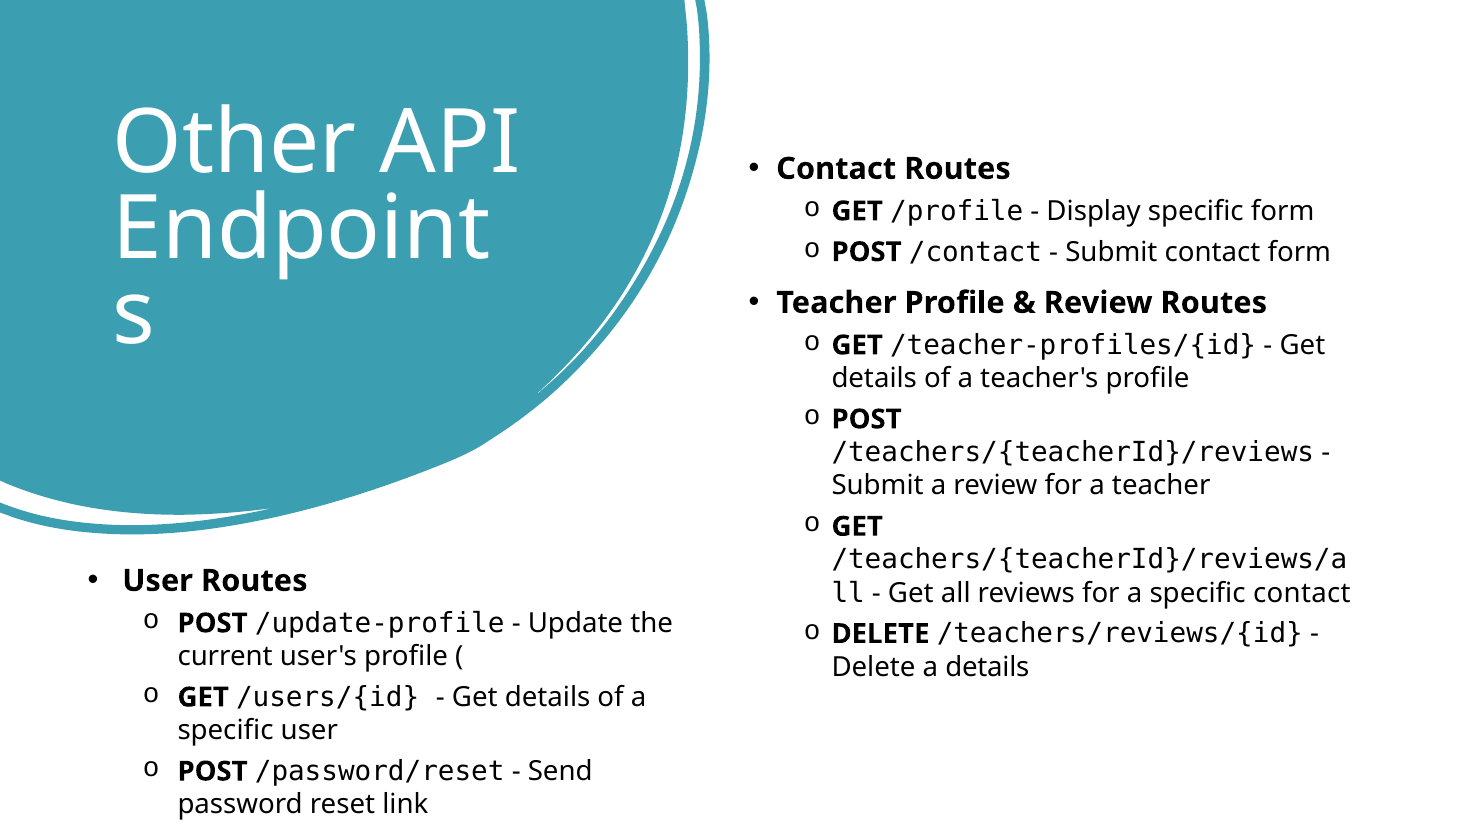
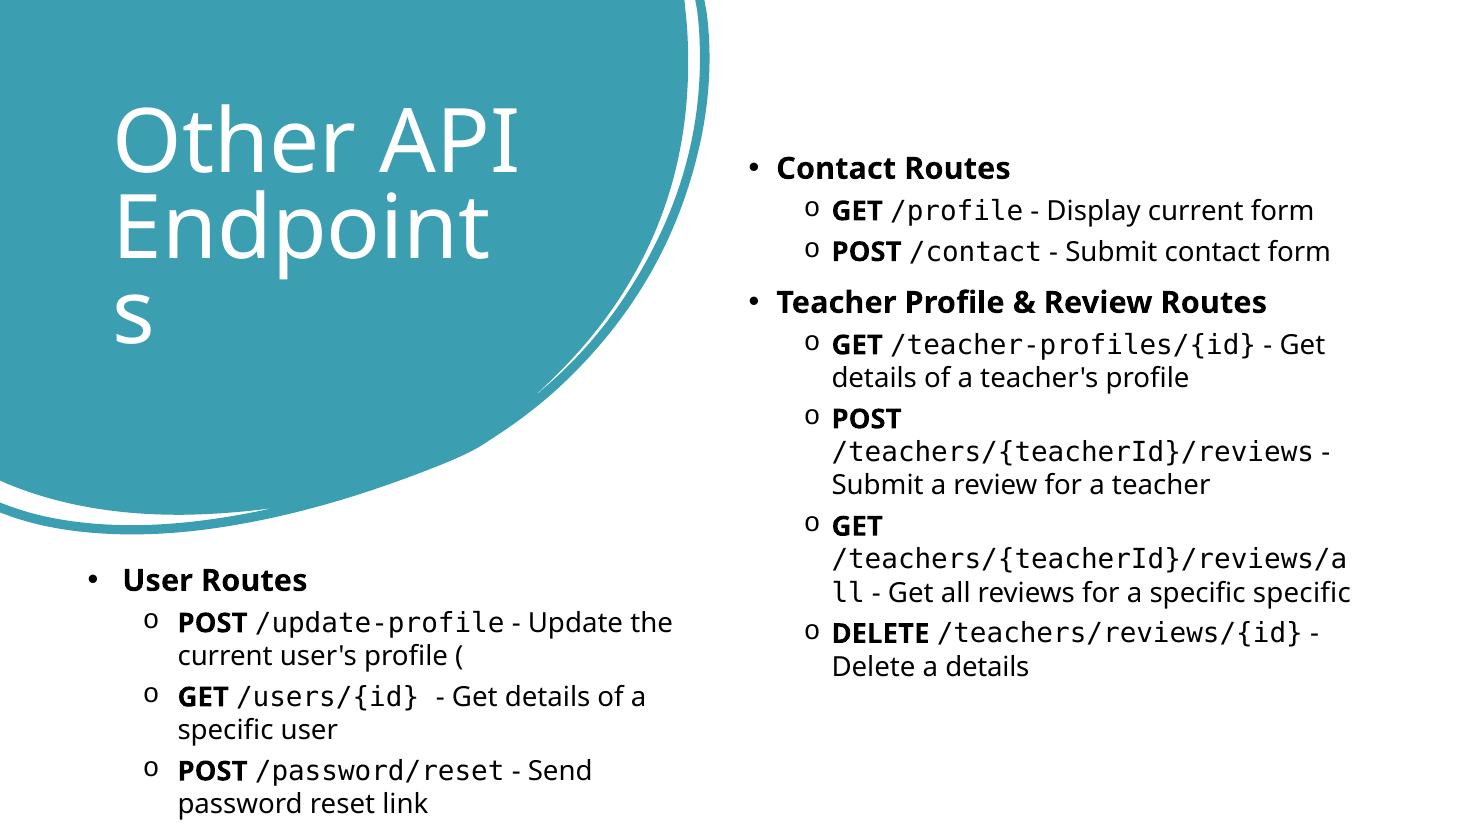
Display specific: specific -> current
specific contact: contact -> specific
